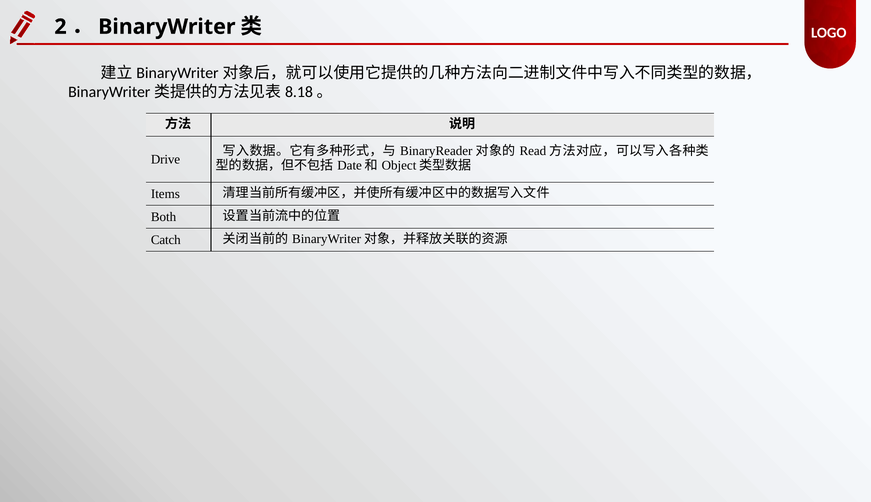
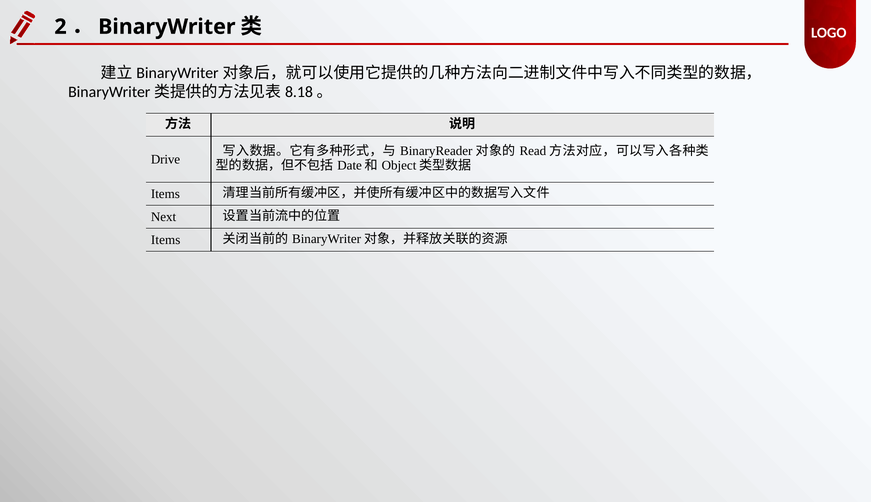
Both: Both -> Next
Catch at (166, 240): Catch -> Items
